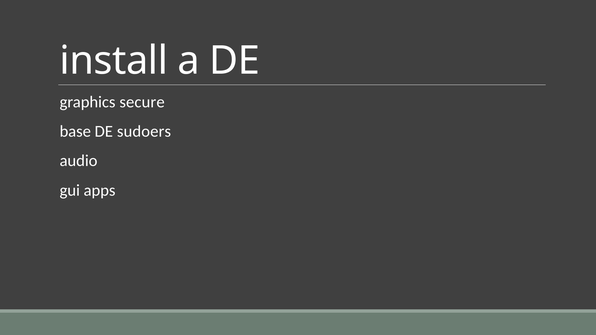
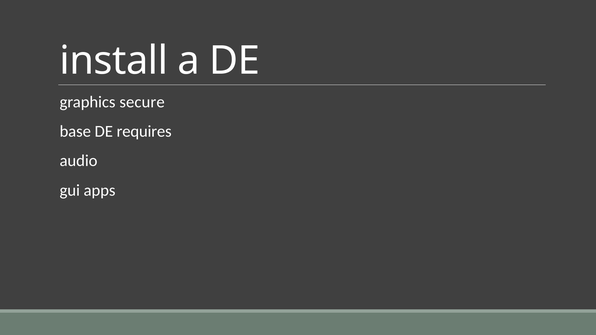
sudoers: sudoers -> requires
